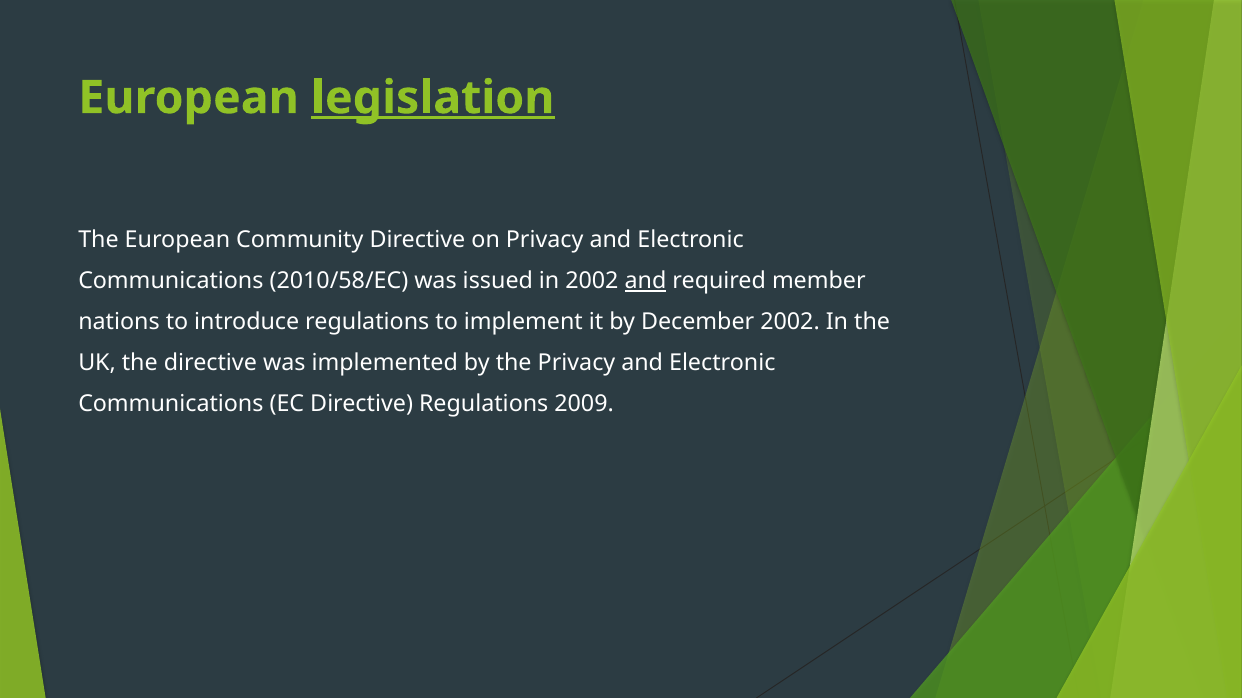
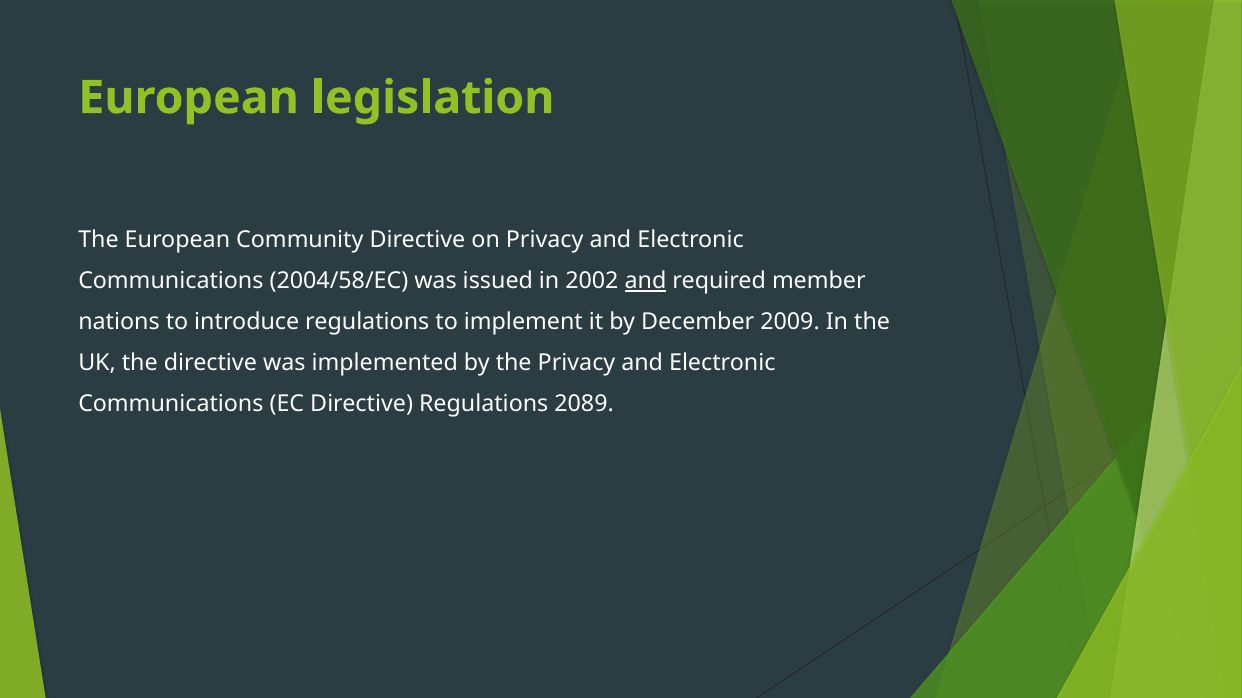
legislation underline: present -> none
2010/58/EC: 2010/58/EC -> 2004/58/EC
December 2002: 2002 -> 2009
2009: 2009 -> 2089
